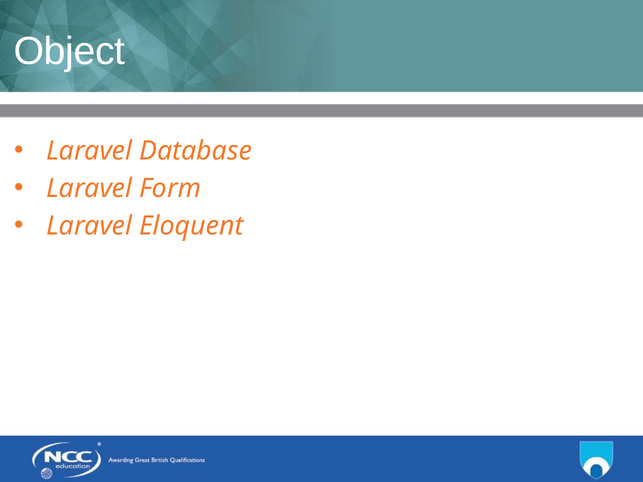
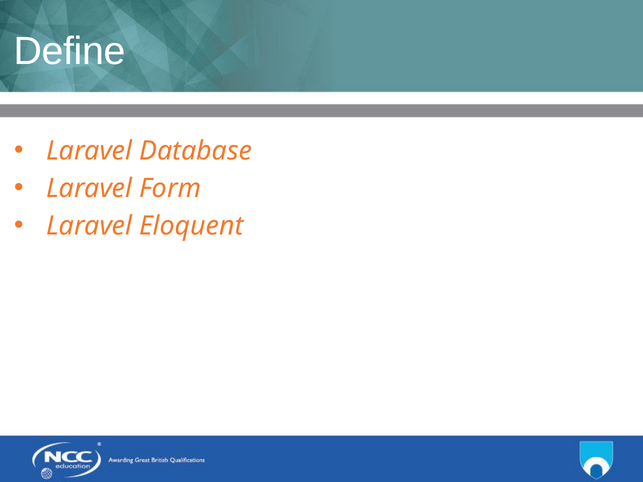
Object: Object -> Define
